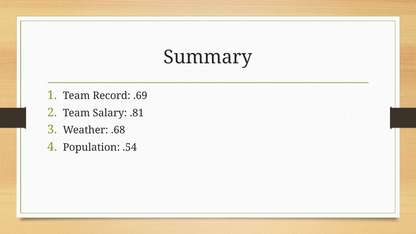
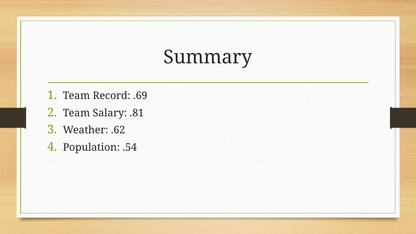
.68: .68 -> .62
